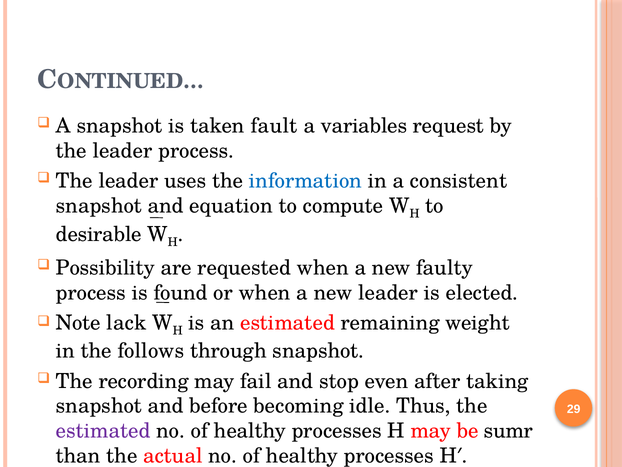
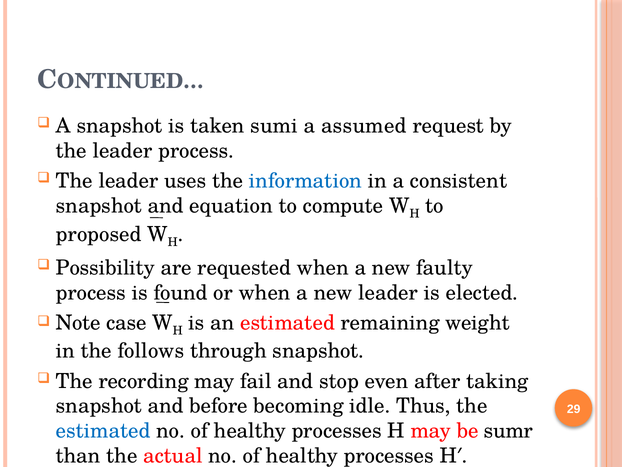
fault: fault -> sumi
variables: variables -> assumed
desirable: desirable -> proposed
lack: lack -> case
estimated at (103, 431) colour: purple -> blue
